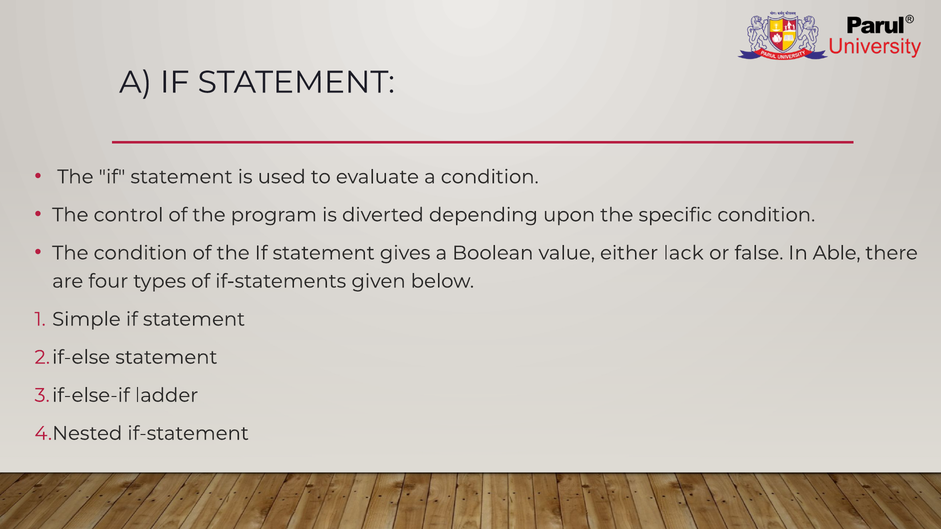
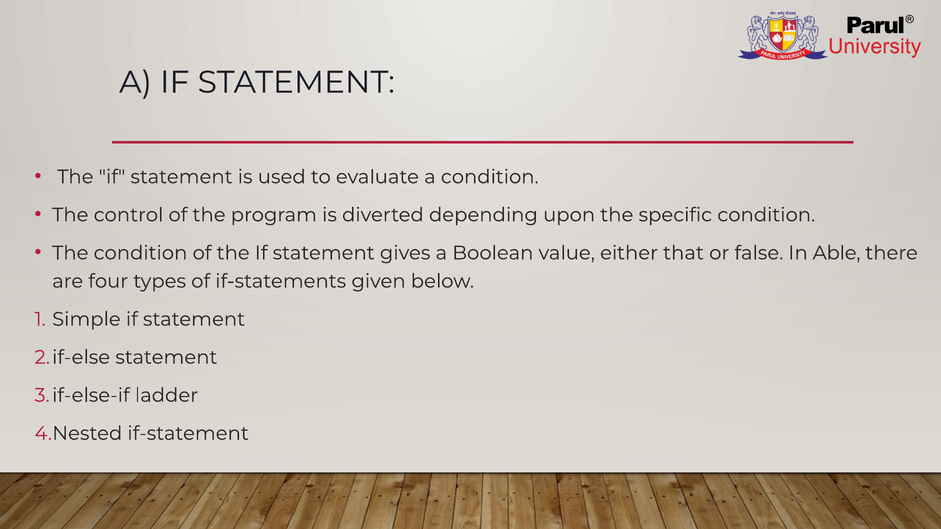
lack: lack -> that
